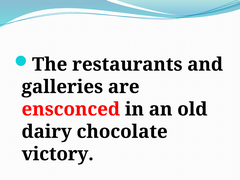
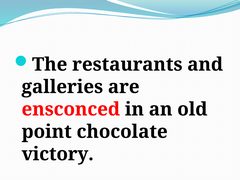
dairy: dairy -> point
